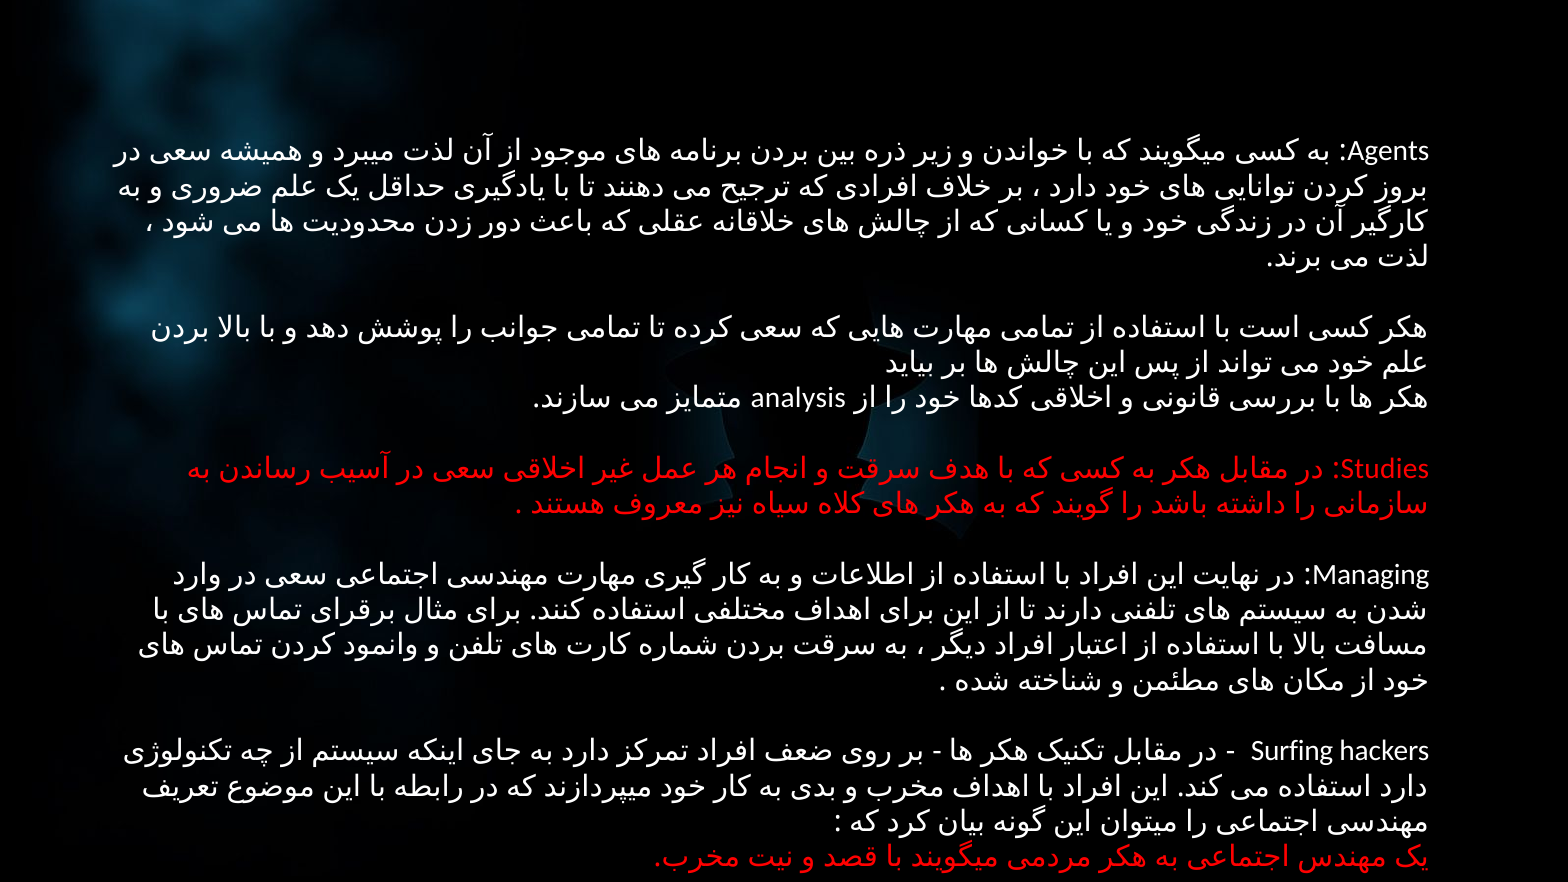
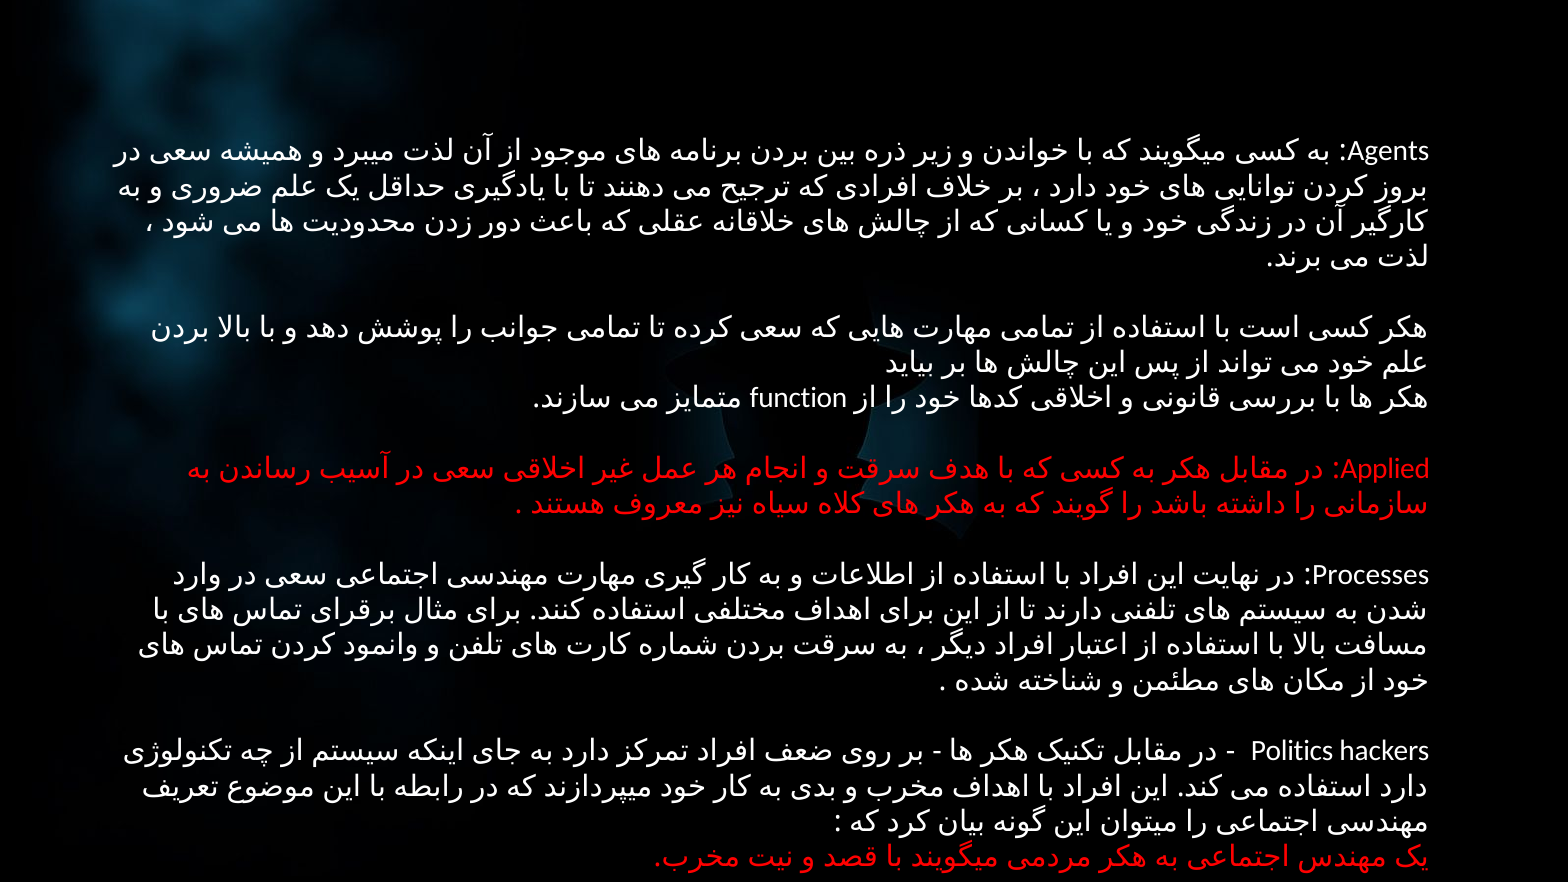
analysis: analysis -> function
Studies: Studies -> Applied
Managing: Managing -> Processes
Surfing: Surfing -> Politics
